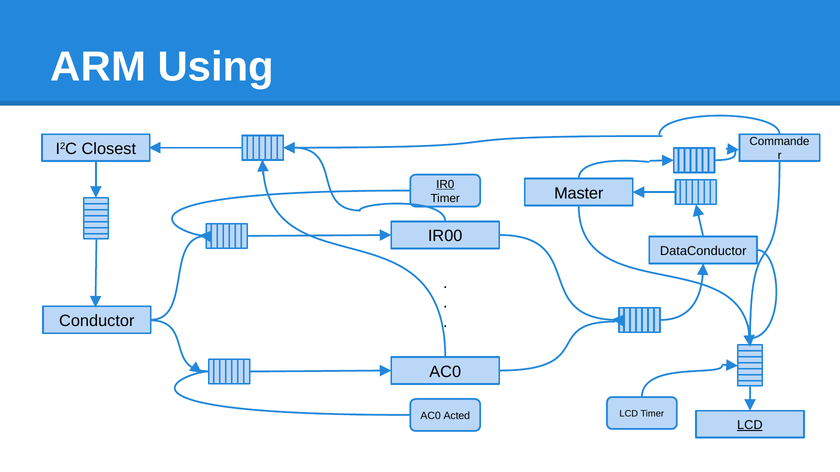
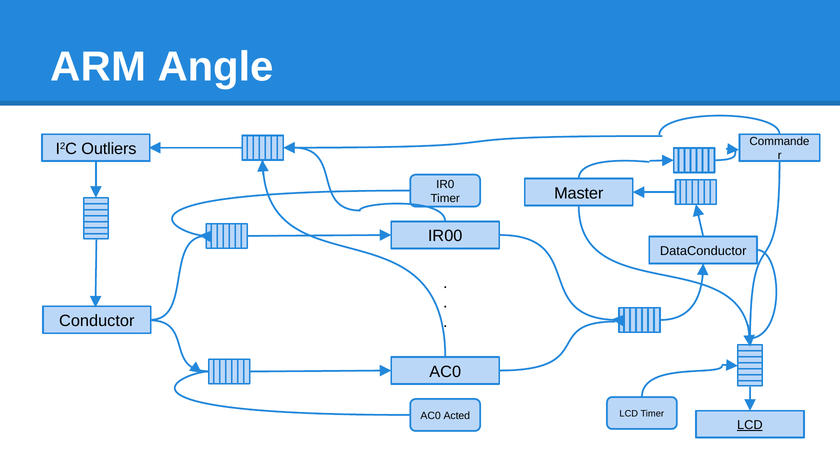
Using: Using -> Angle
Closest: Closest -> Outliers
IR0 underline: present -> none
